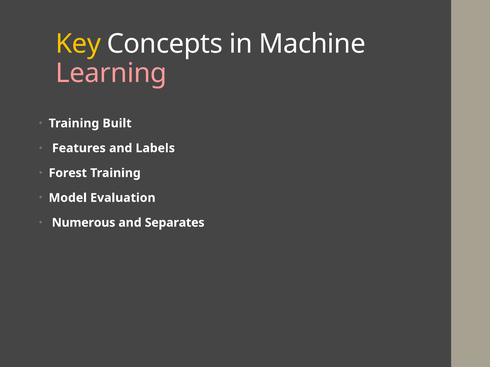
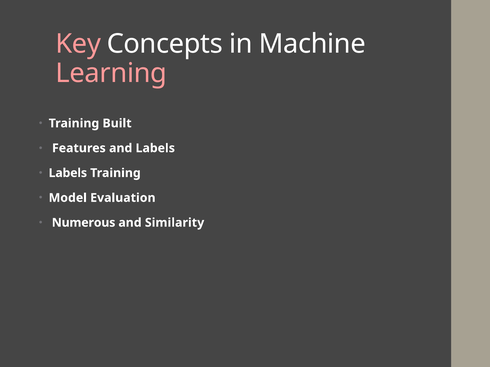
Key colour: yellow -> pink
Forest at (68, 173): Forest -> Labels
Separates: Separates -> Similarity
